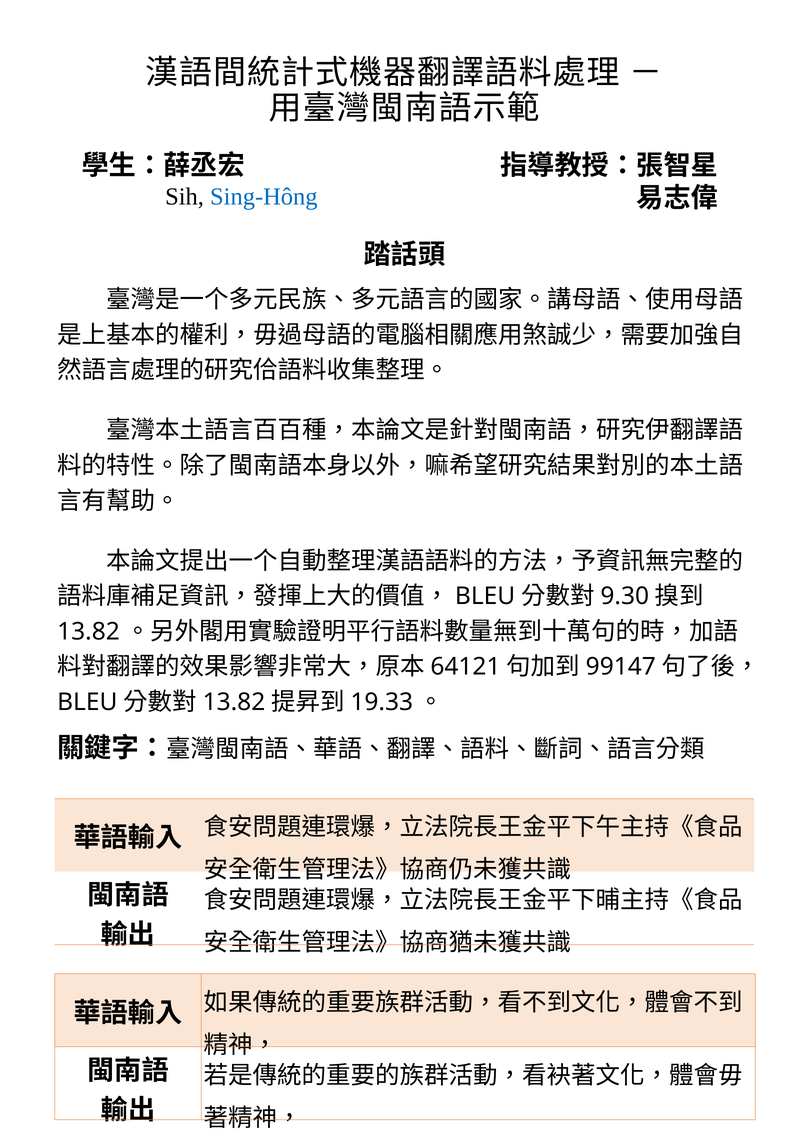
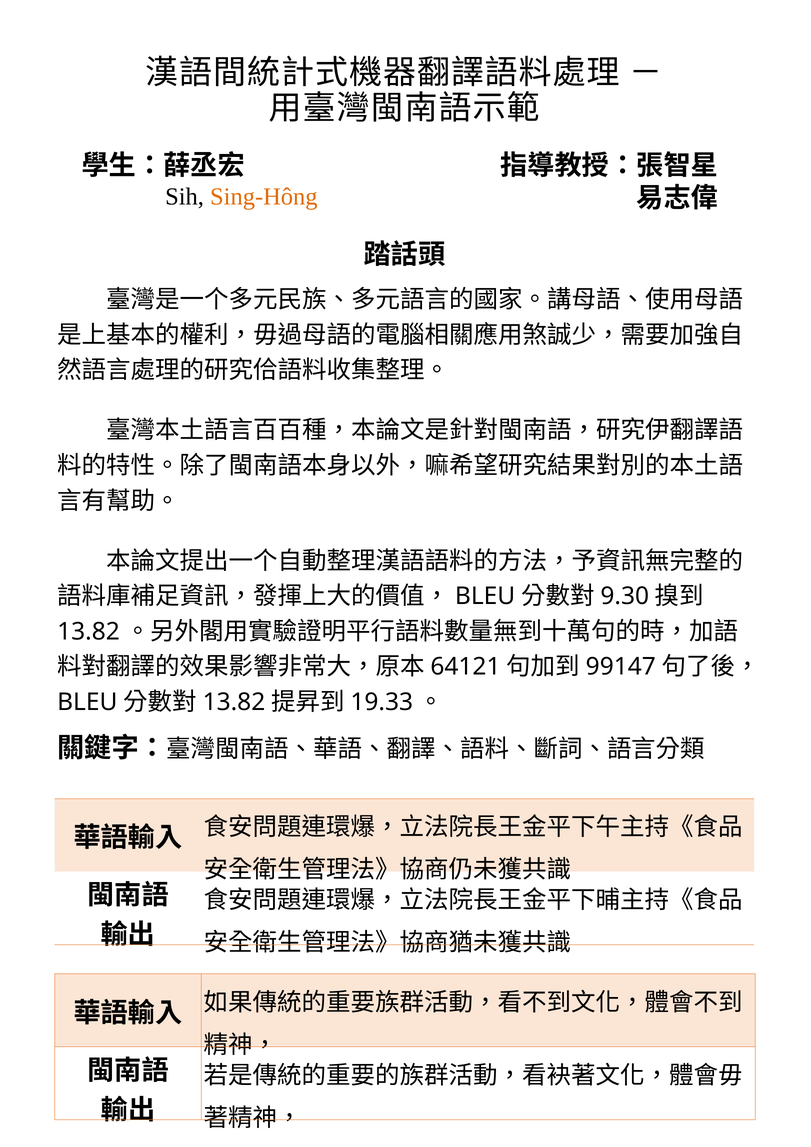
Sing-Hông colour: blue -> orange
